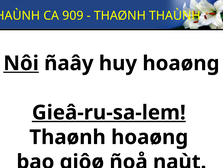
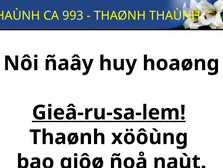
909: 909 -> 993
Nôi underline: present -> none
Thaønh hoaøng: hoaøng -> xöôùng
